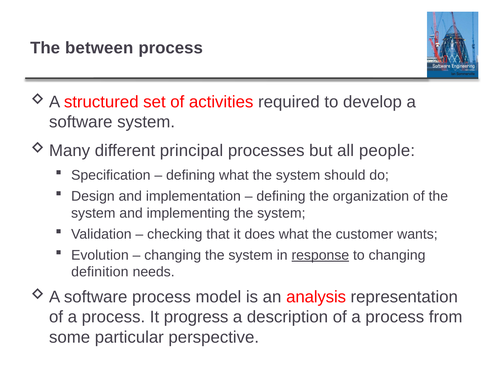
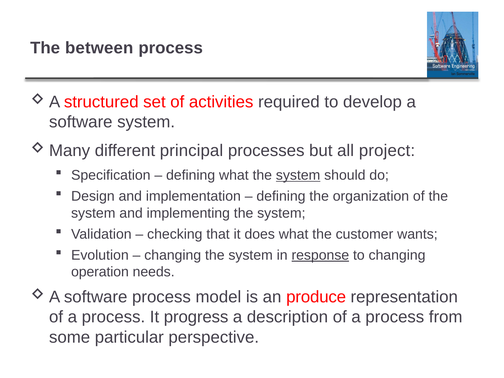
people: people -> project
system at (298, 175) underline: none -> present
definition: definition -> operation
analysis: analysis -> produce
